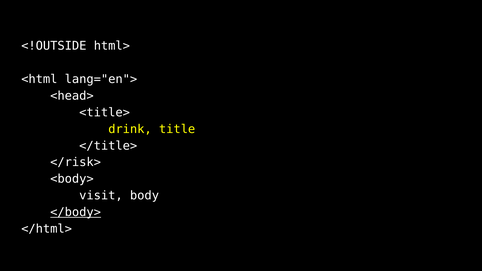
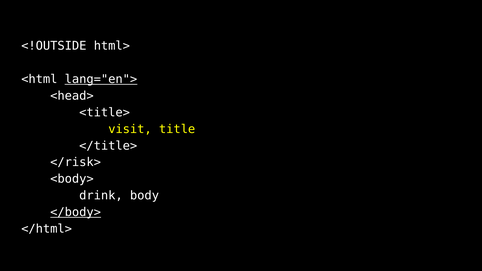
lang="en"> underline: none -> present
drink: drink -> visit
visit: visit -> drink
